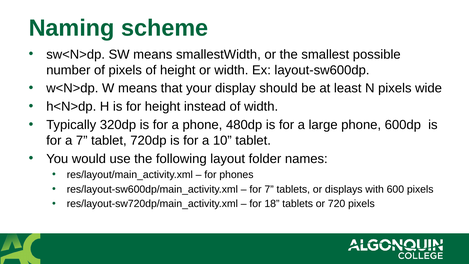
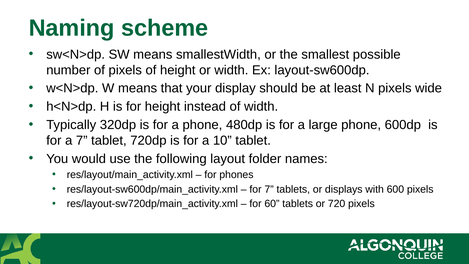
18: 18 -> 60
